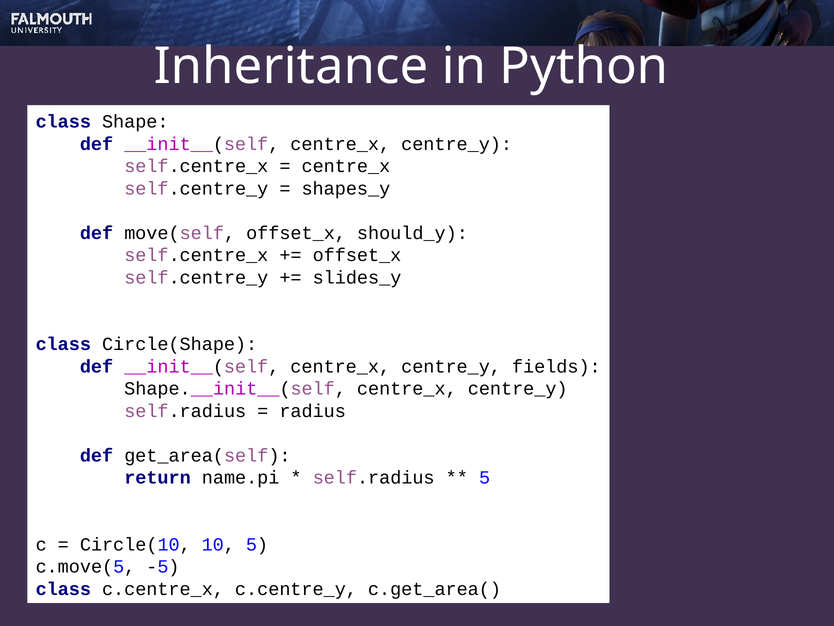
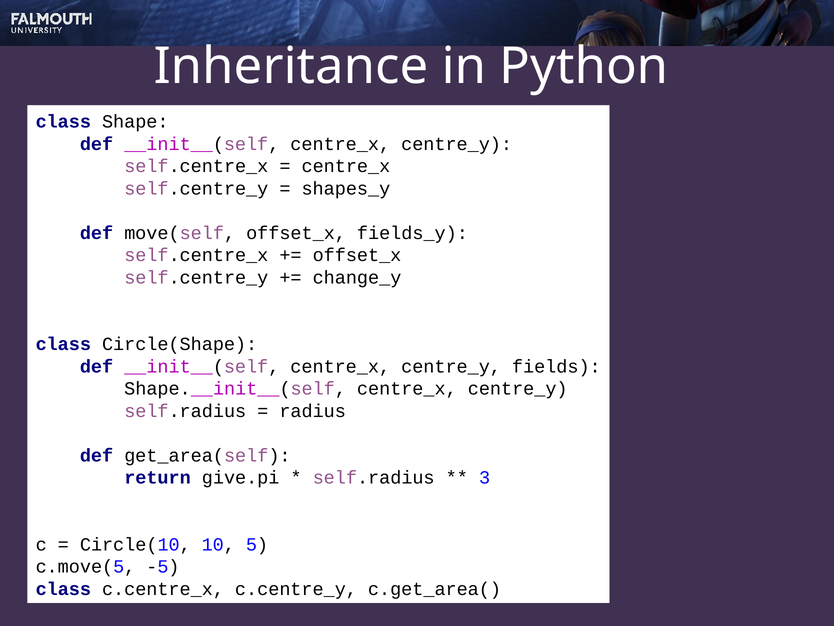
should_y: should_y -> fields_y
slides_y: slides_y -> change_y
name.pi: name.pi -> give.pi
5 at (485, 477): 5 -> 3
